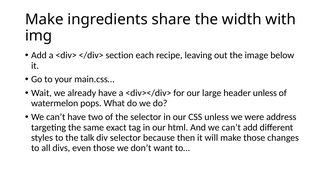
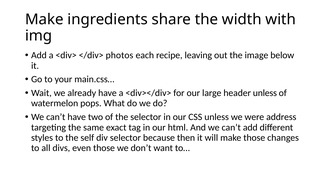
section: section -> photos
talk: talk -> self
